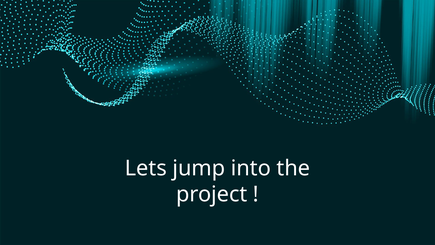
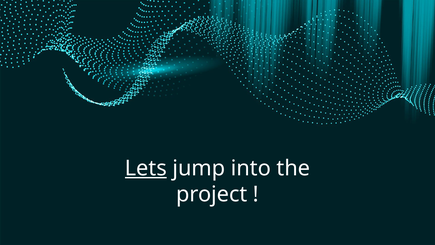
Lets underline: none -> present
